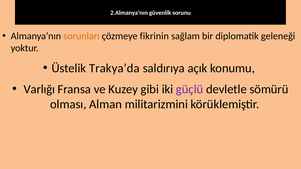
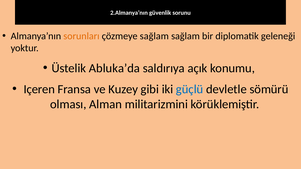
çözmeye fikrinin: fikrinin -> sağlam
Trakya’da: Trakya’da -> Abluka’da
Varlığı: Varlığı -> Içeren
güçlü colour: purple -> blue
